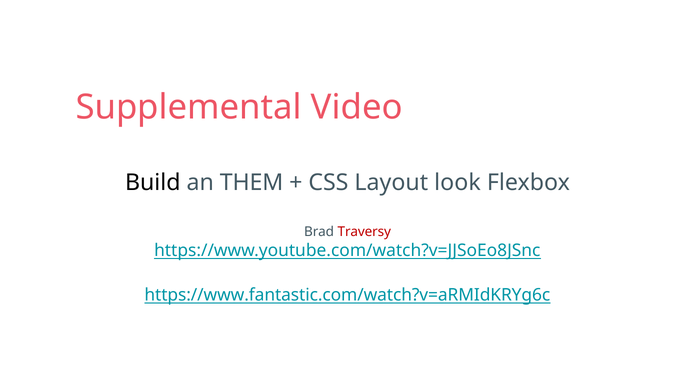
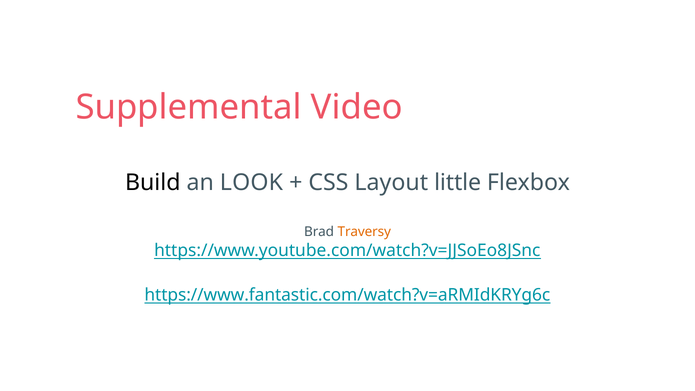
THEM: THEM -> LOOK
look: look -> little
Traversy colour: red -> orange
